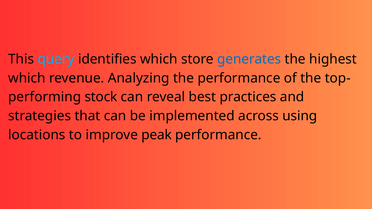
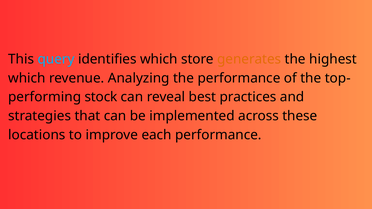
generates colour: blue -> orange
using: using -> these
peak: peak -> each
